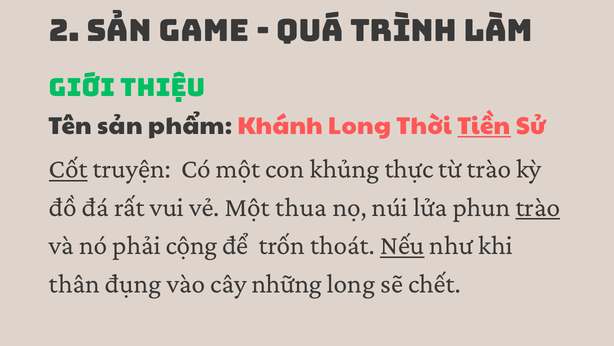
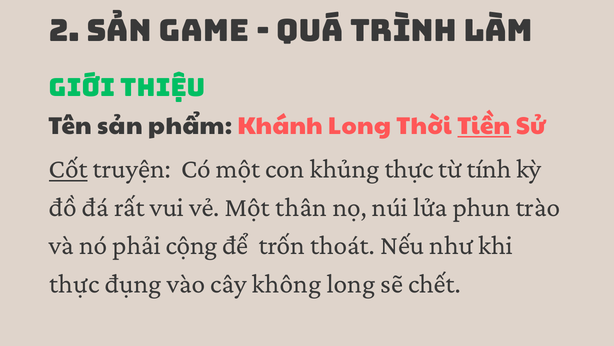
từ trào: trào -> tính
thua: thua -> thân
trào at (538, 207) underline: present -> none
Nếu underline: present -> none
thân at (74, 283): thân -> thực
những: những -> không
